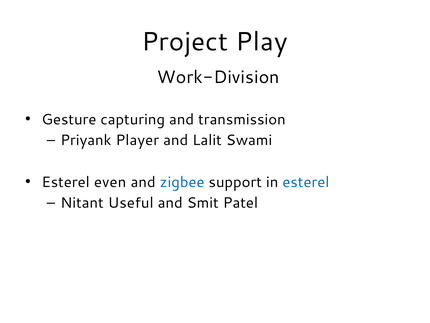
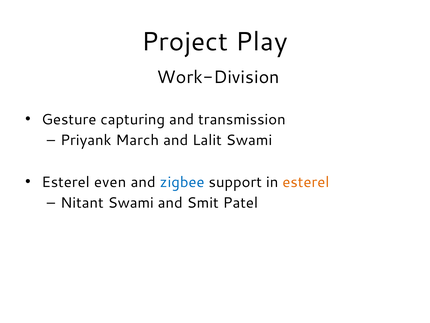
Player: Player -> March
esterel at (306, 182) colour: blue -> orange
Nitant Useful: Useful -> Swami
